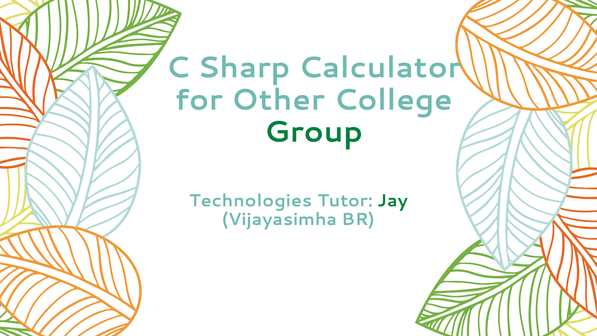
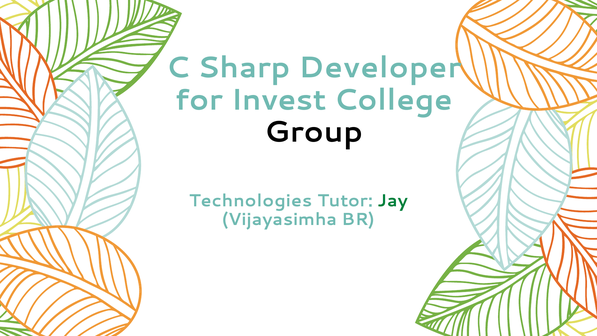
Calculator: Calculator -> Developer
Other: Other -> Invest
Group colour: green -> black
